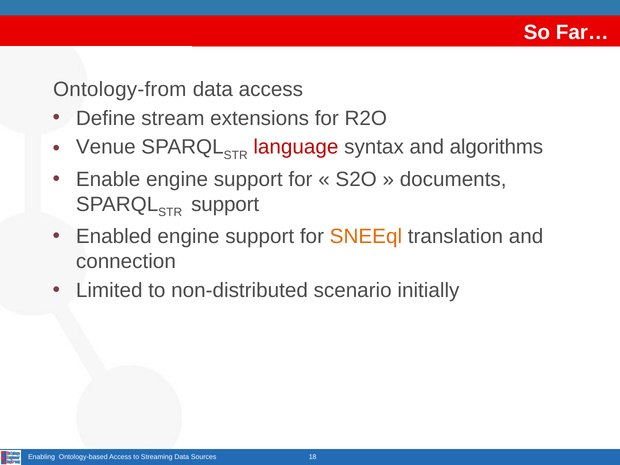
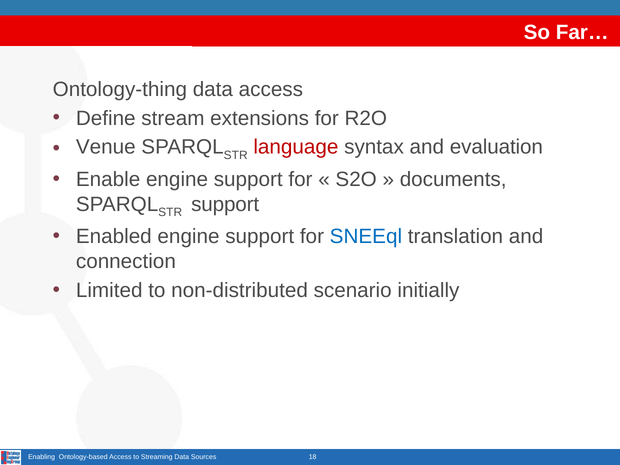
Ontology-from: Ontology-from -> Ontology-thing
algorithms: algorithms -> evaluation
SNEEql colour: orange -> blue
